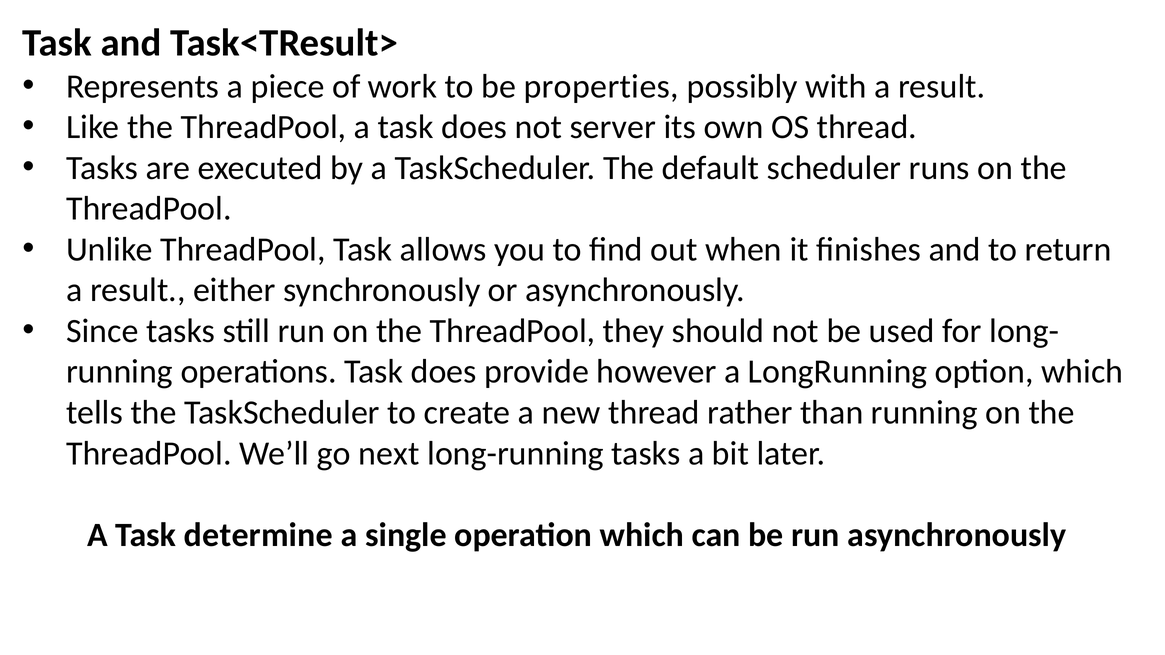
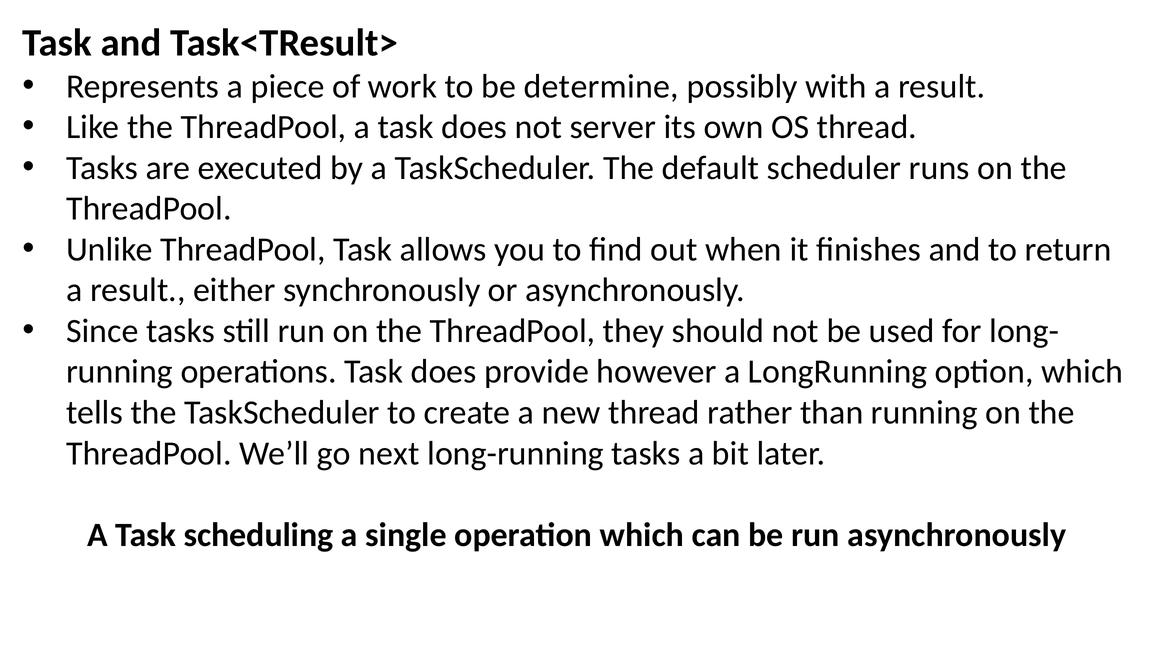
properties: properties -> determine
determine: determine -> scheduling
